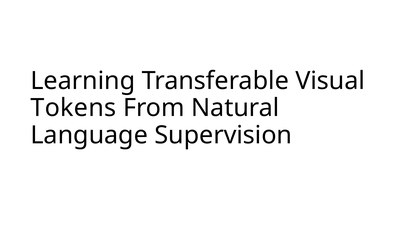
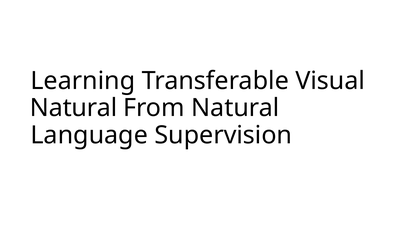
Tokens at (73, 108): Tokens -> Natural
